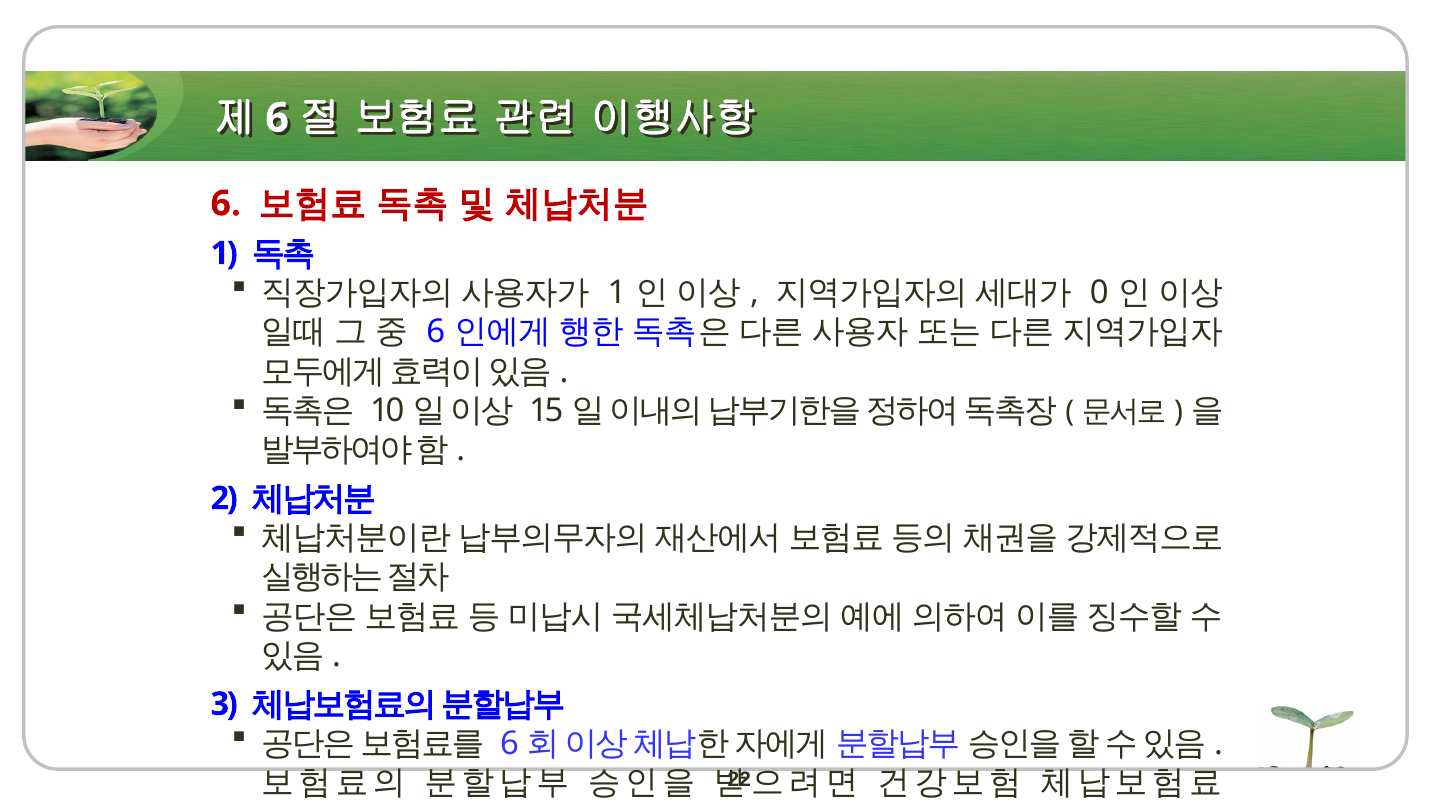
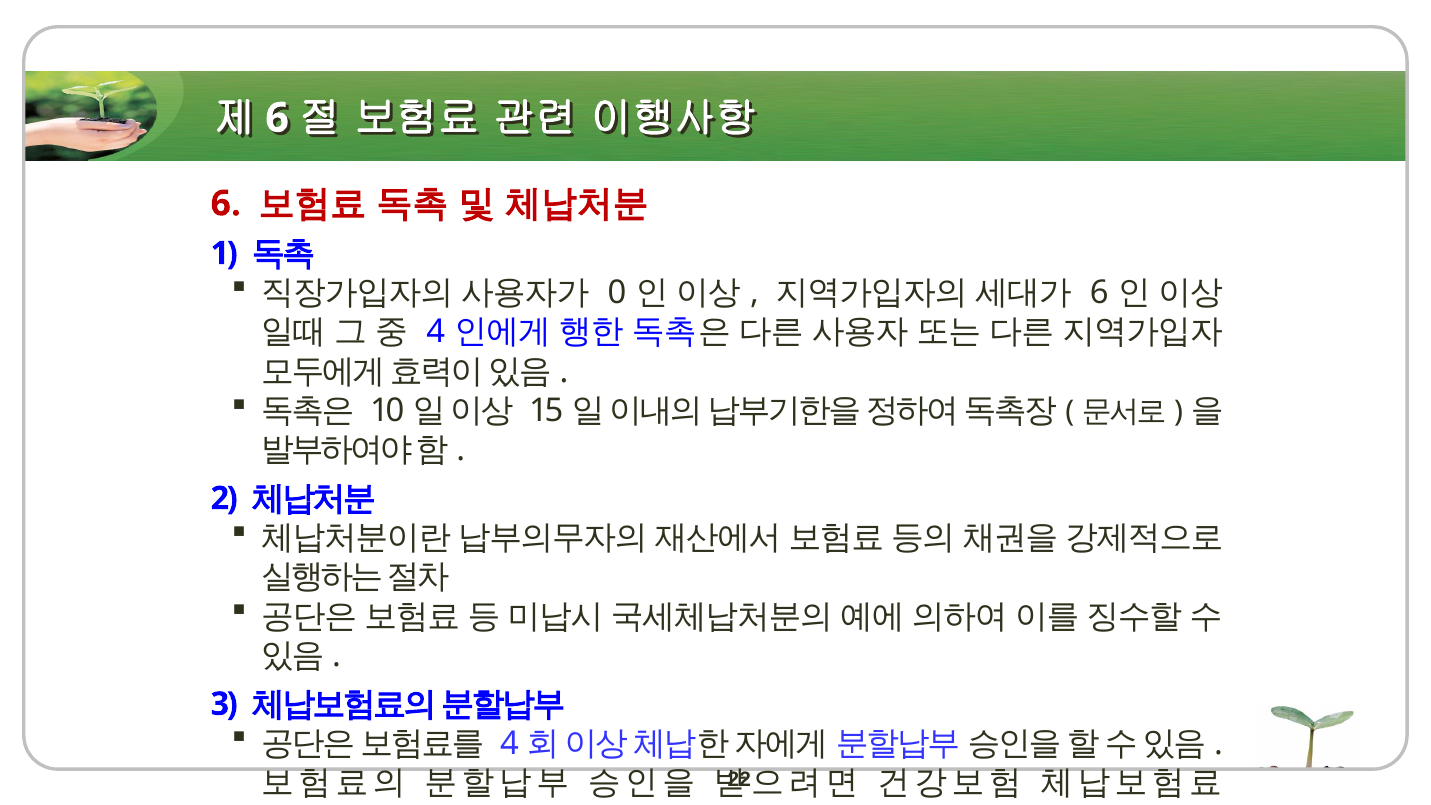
1 at (617, 293): 1 -> 0
0 at (1099, 293): 0 -> 6
6 at (436, 332): 6 -> 4
6 at (509, 743): 6 -> 4
